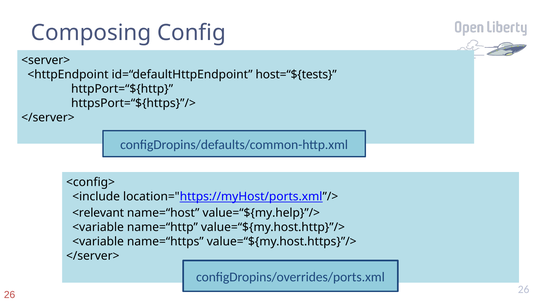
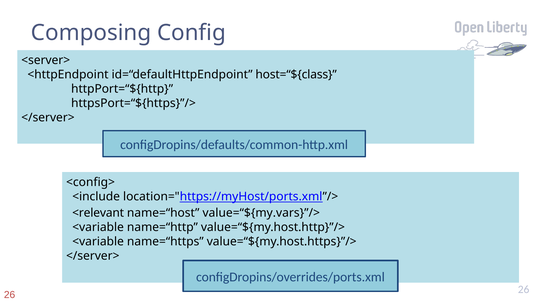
host=“${tests: host=“${tests -> host=“${class
value=“${my.help}”/>: value=“${my.help}”/> -> value=“${my.vars}”/>
